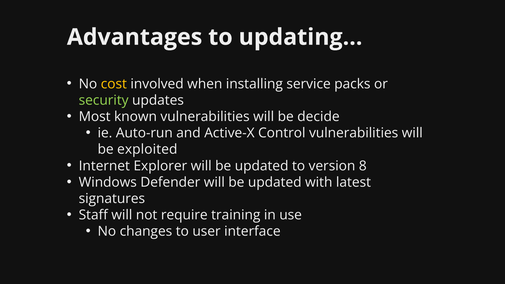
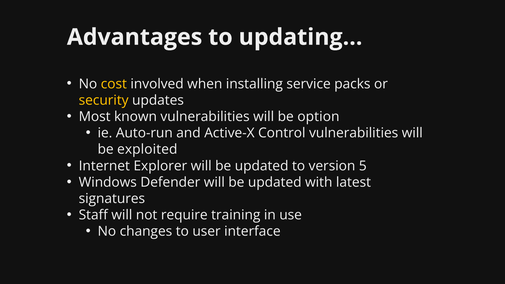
security colour: light green -> yellow
decide: decide -> option
8: 8 -> 5
